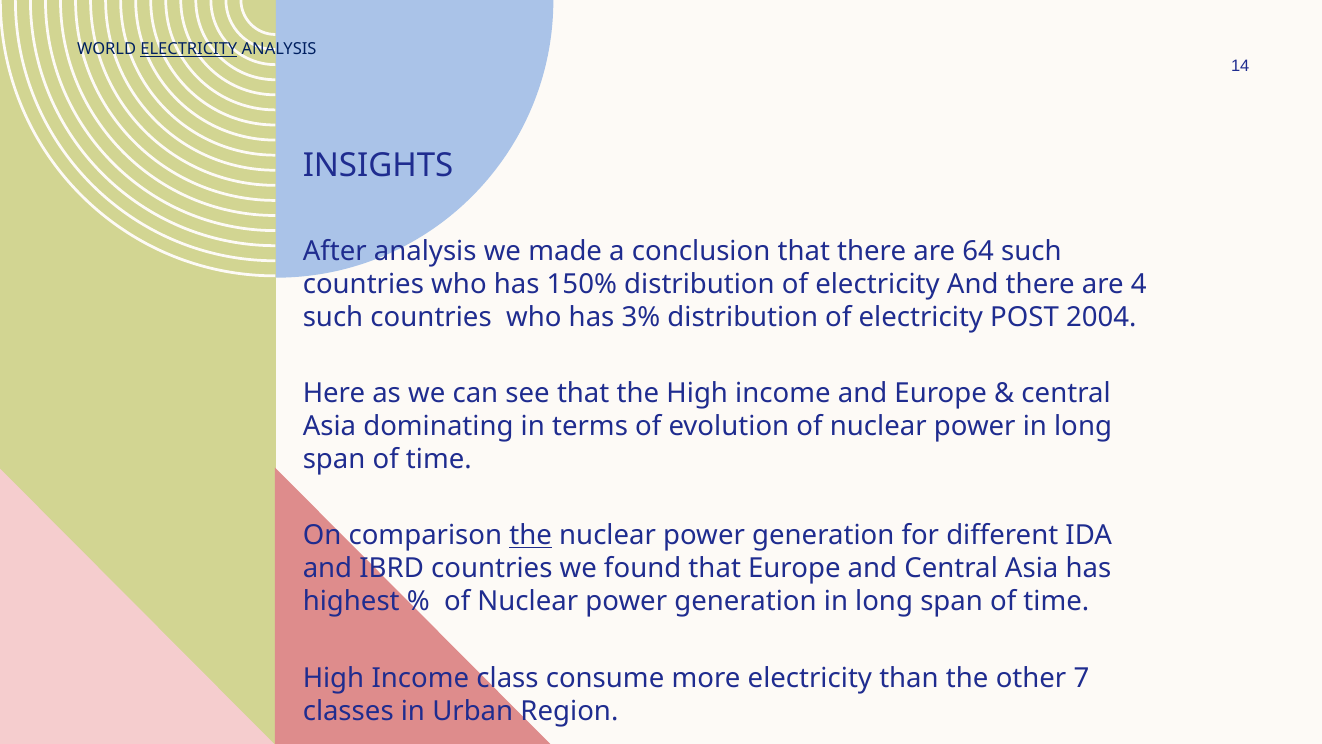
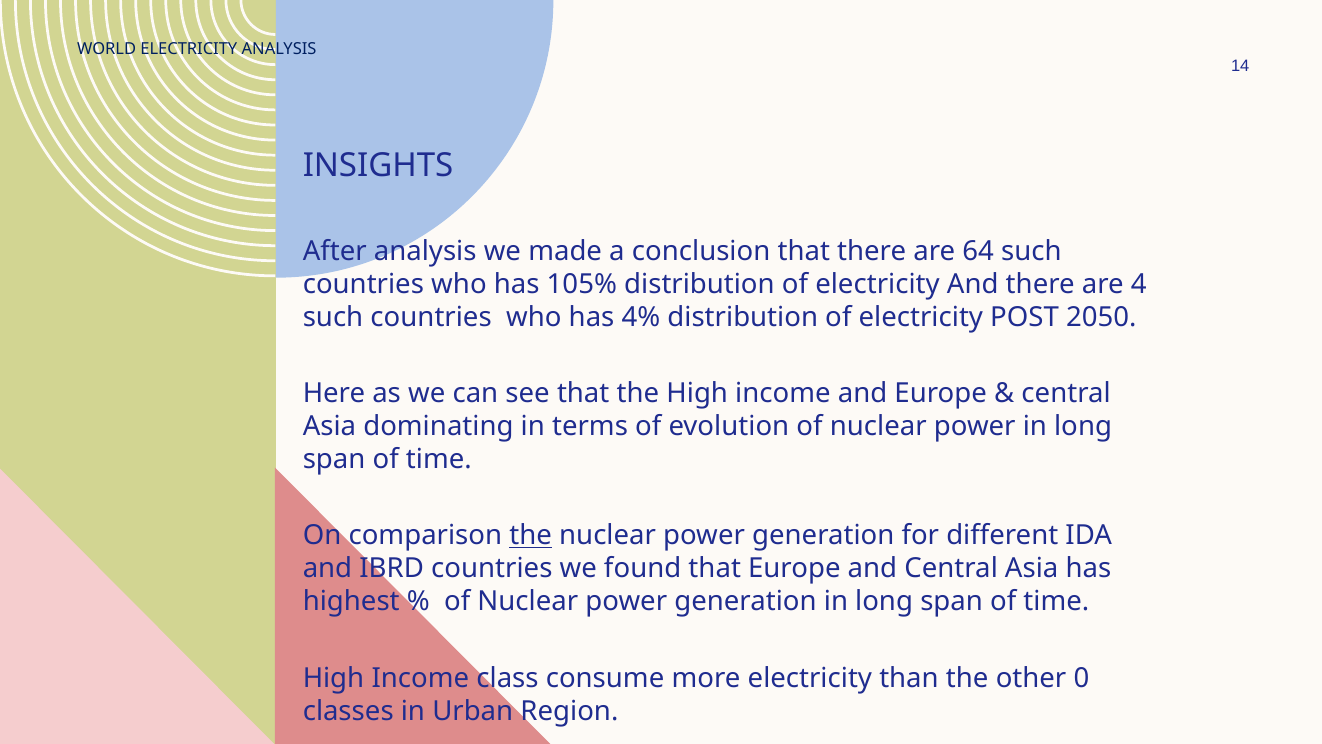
ELECTRICITY at (189, 49) underline: present -> none
150%: 150% -> 105%
3%: 3% -> 4%
2004: 2004 -> 2050
7: 7 -> 0
